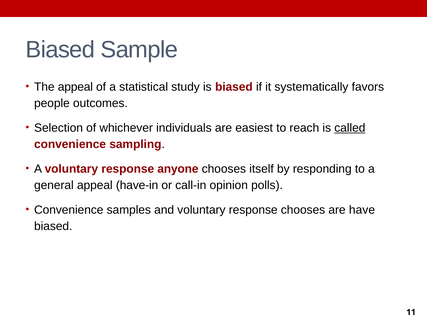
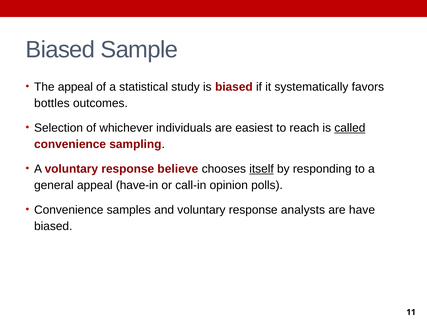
people: people -> bottles
anyone: anyone -> believe
itself underline: none -> present
response chooses: chooses -> analysts
